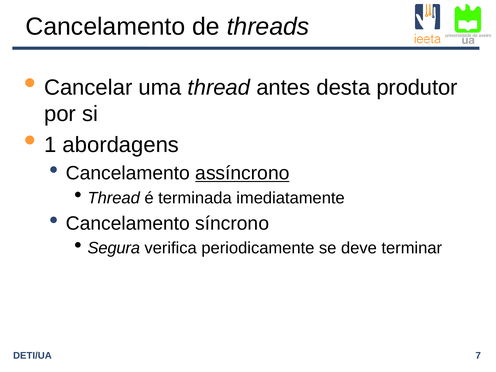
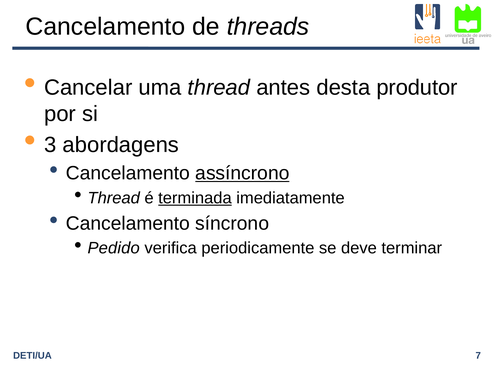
1: 1 -> 3
terminada underline: none -> present
Segura: Segura -> Pedido
